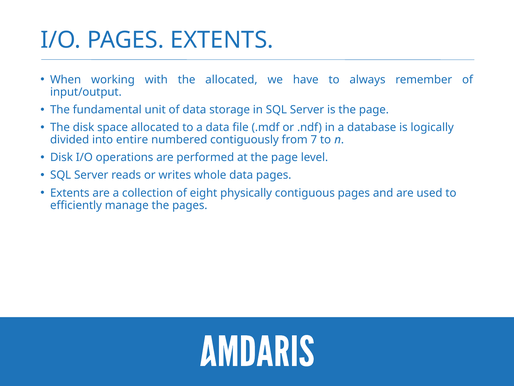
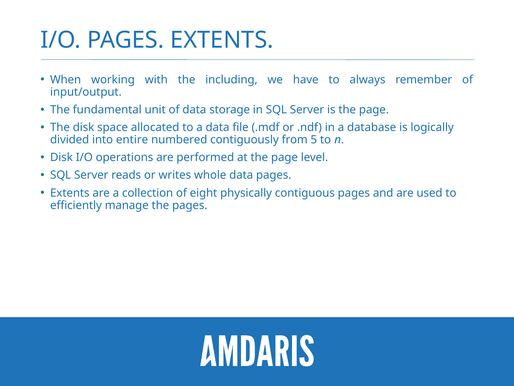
the allocated: allocated -> including
7: 7 -> 5
